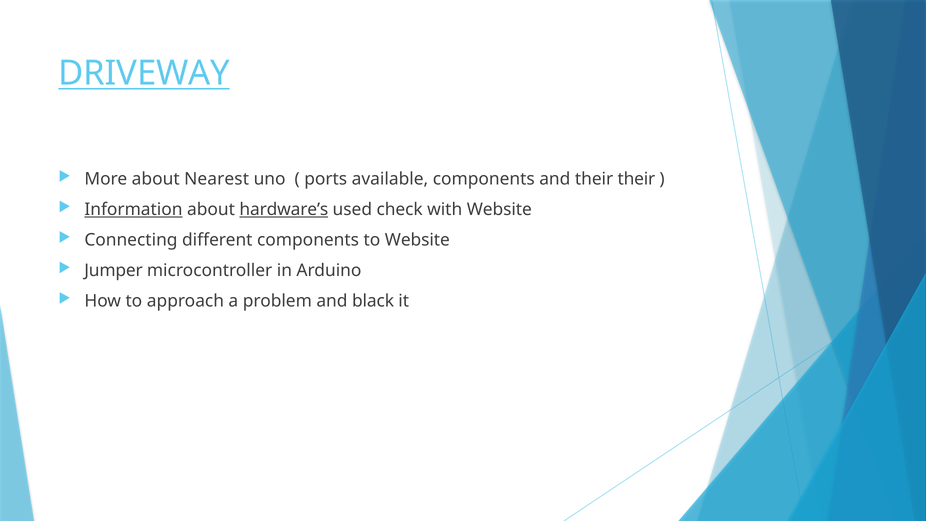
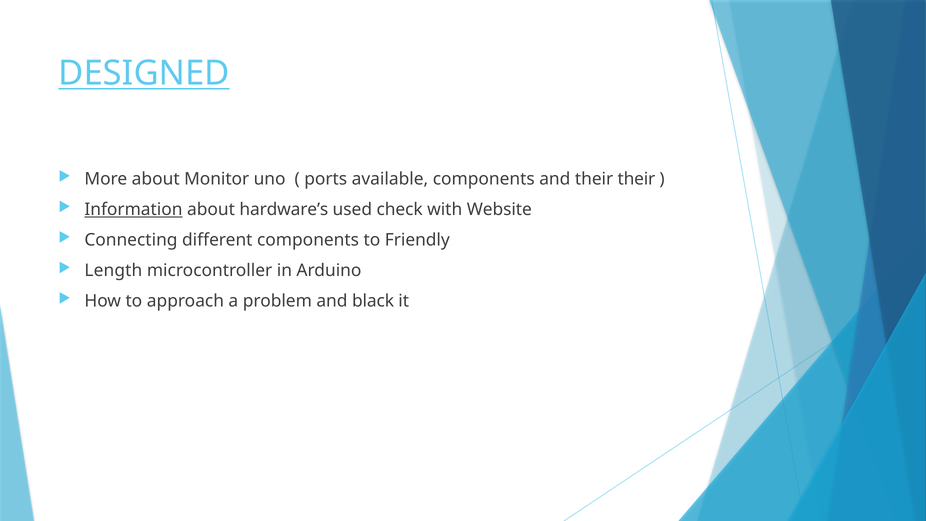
DRIVEWAY: DRIVEWAY -> DESIGNED
Nearest: Nearest -> Monitor
hardware’s underline: present -> none
to Website: Website -> Friendly
Jumper: Jumper -> Length
